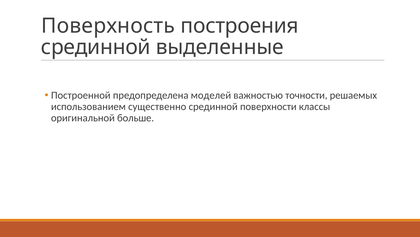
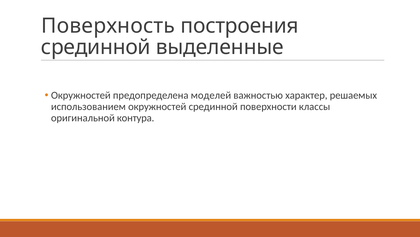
Построенной at (81, 95): Построенной -> Окружностей
точности: точности -> характер
использованием существенно: существенно -> окружностей
больше: больше -> контура
